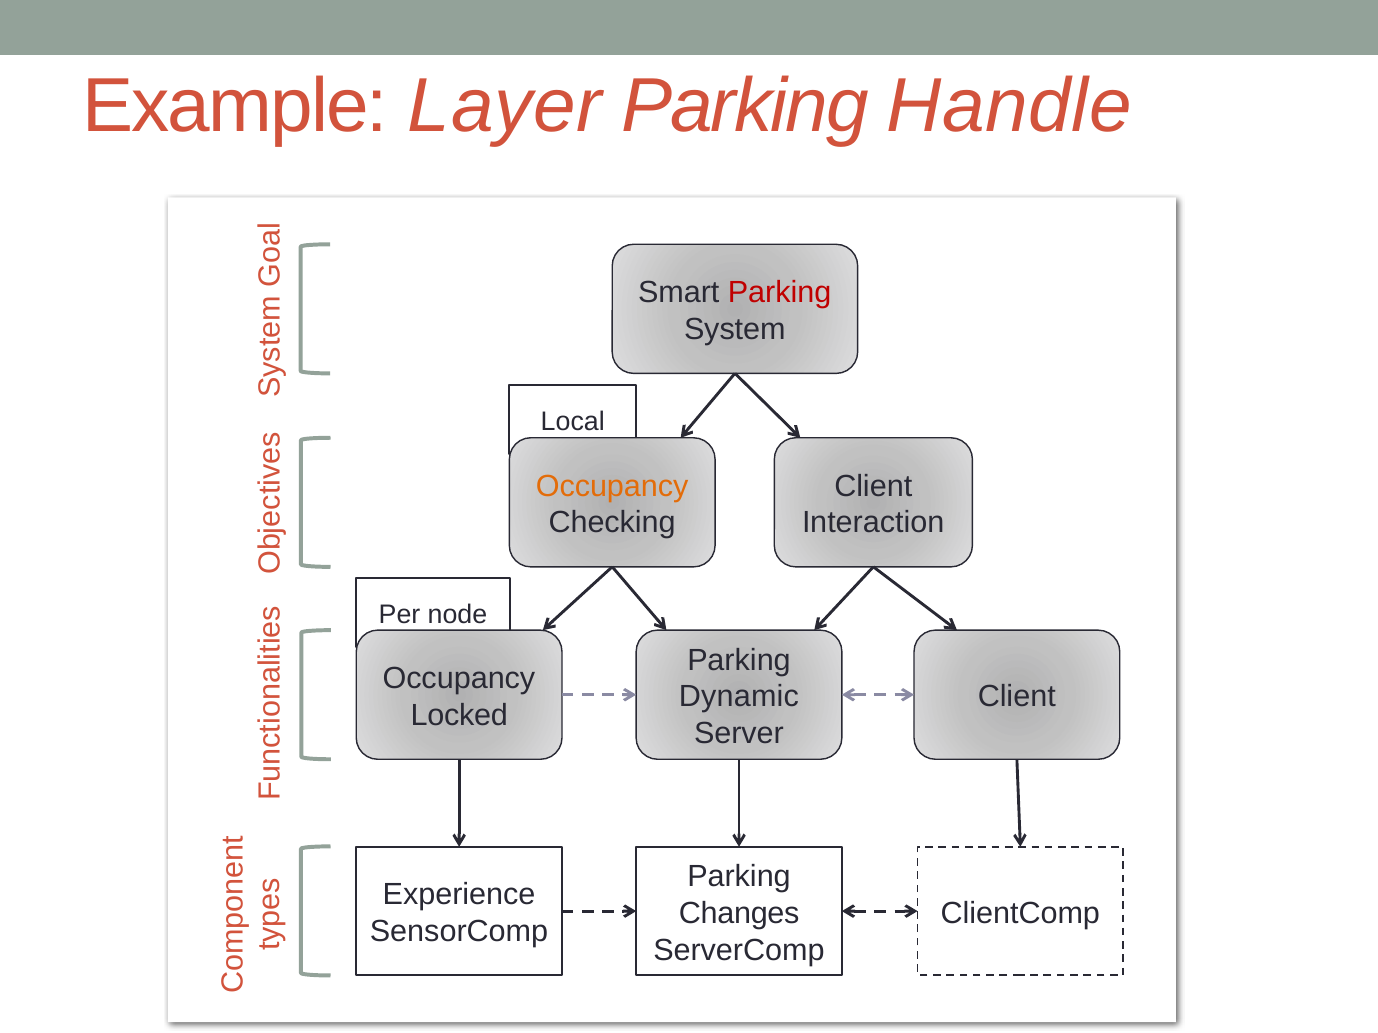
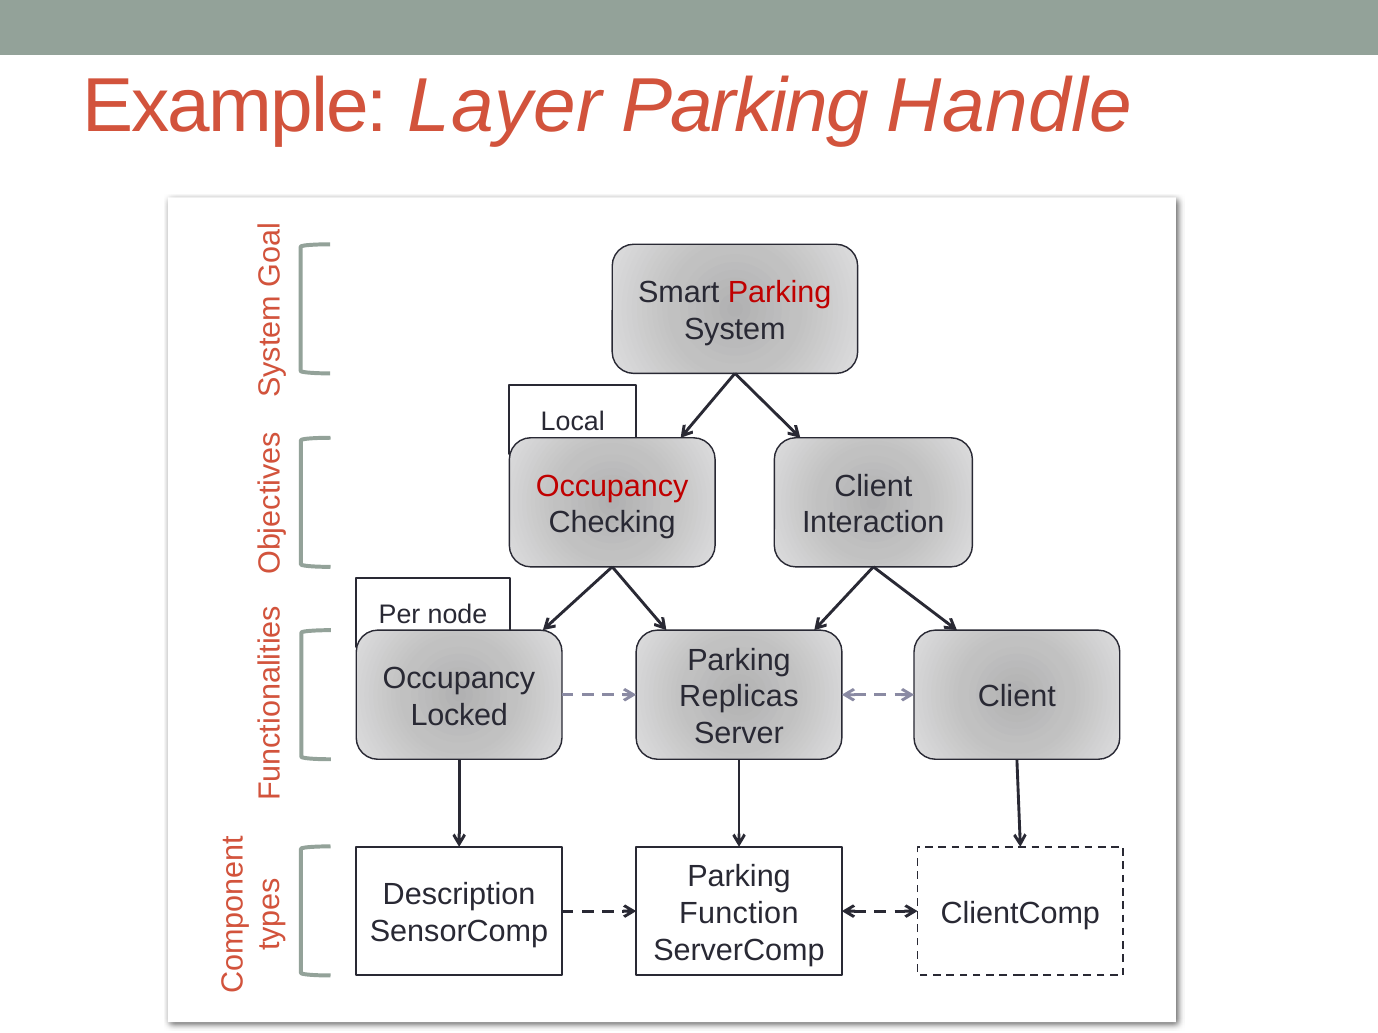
Occupancy at (612, 486) colour: orange -> red
Dynamic: Dynamic -> Replicas
Experience: Experience -> Description
Changes: Changes -> Function
